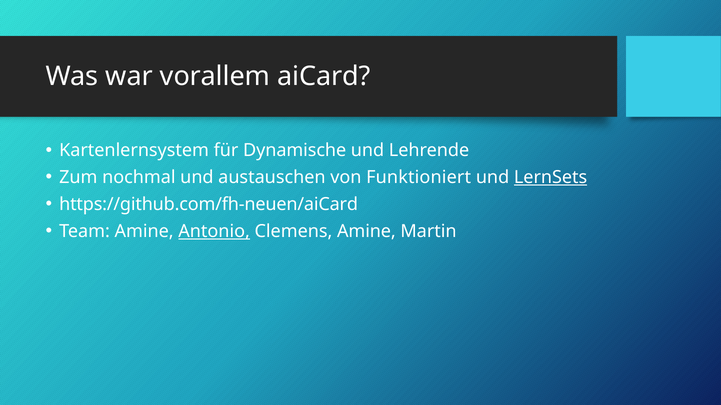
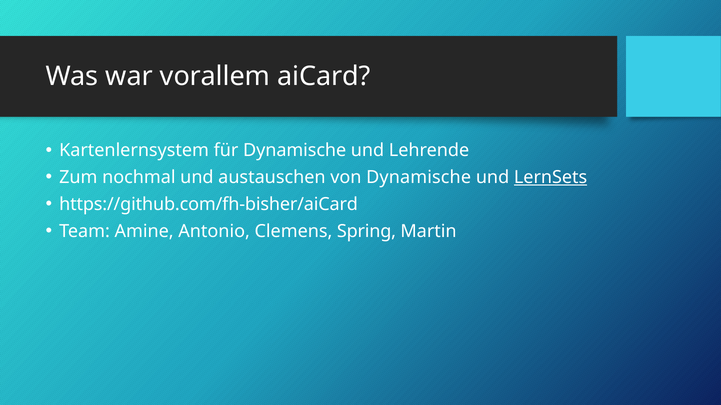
von Funktioniert: Funktioniert -> Dynamische
https://github.com/fh-neuen/aiCard: https://github.com/fh-neuen/aiCard -> https://github.com/fh-bisher/aiCard
Antonio underline: present -> none
Clemens Amine: Amine -> Spring
